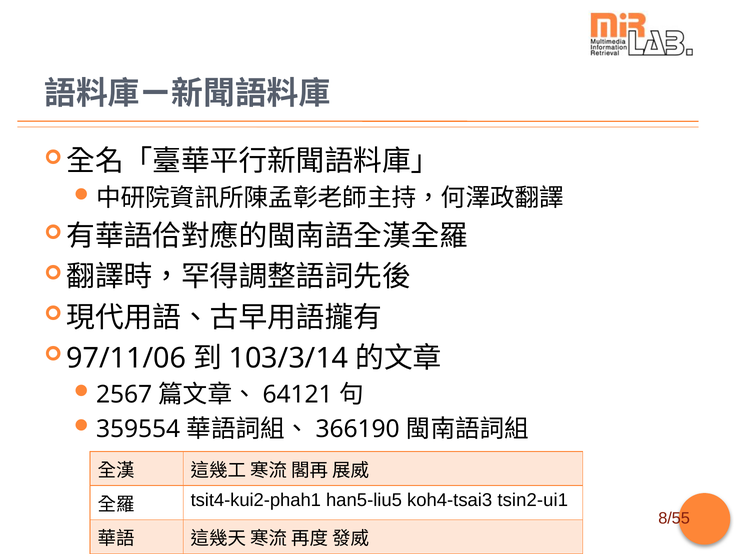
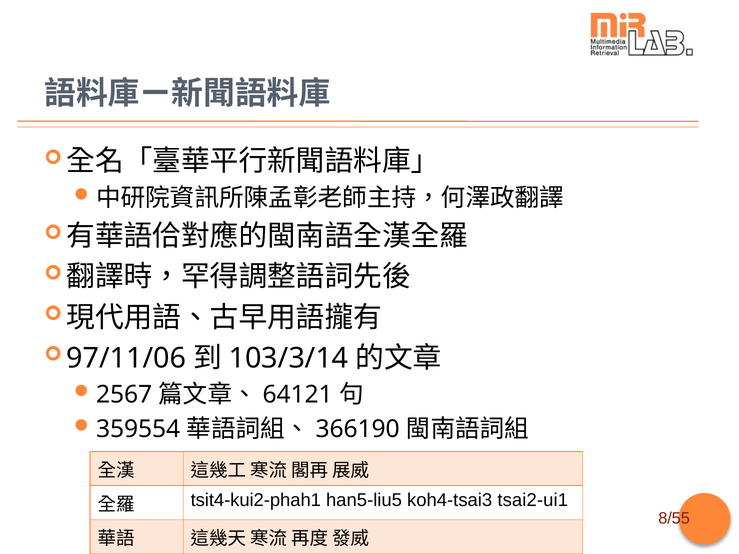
tsin2-ui1: tsin2-ui1 -> tsai2-ui1
